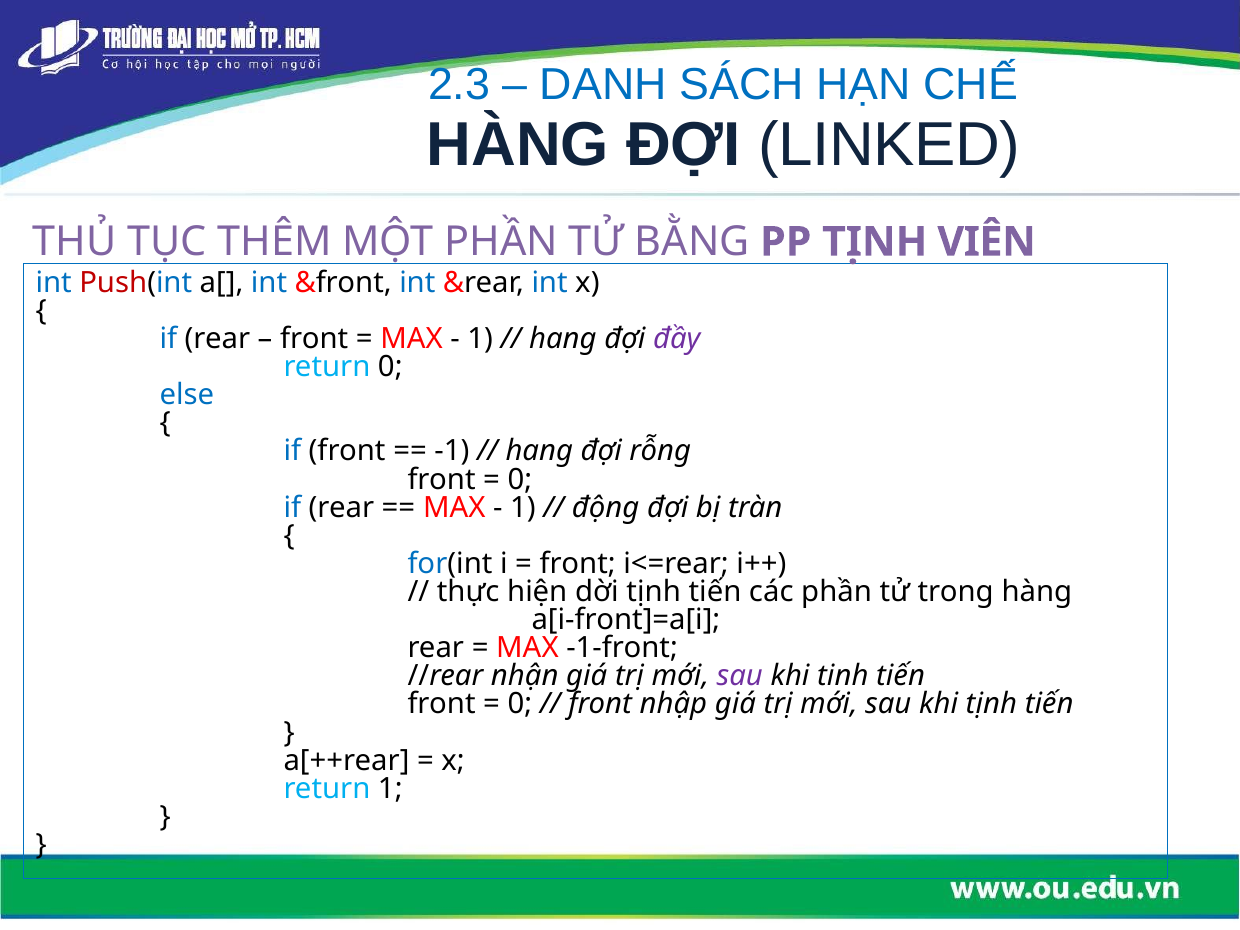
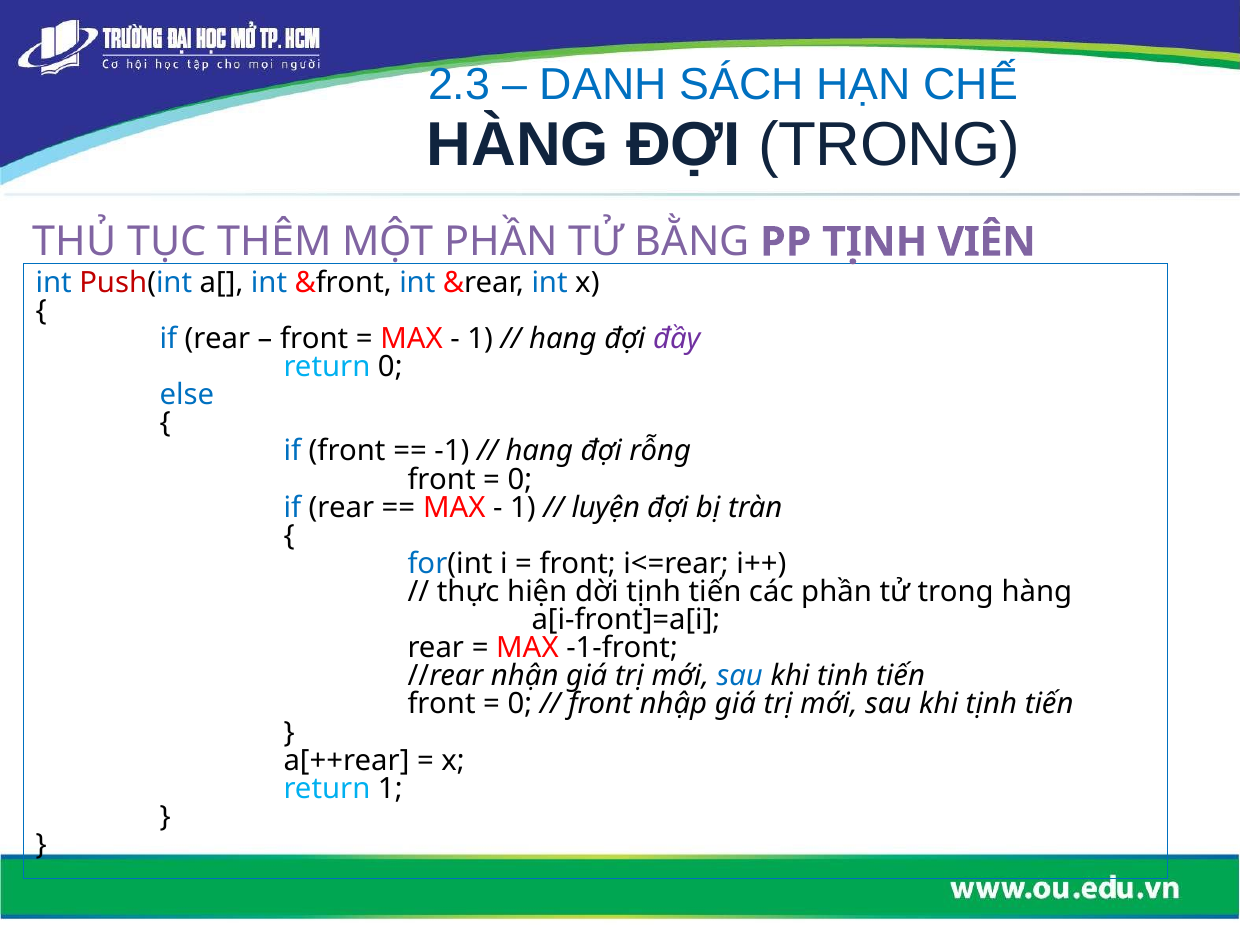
LINKED: LINKED -> TRONG
động: động -> luyện
sau at (740, 676) colour: purple -> blue
